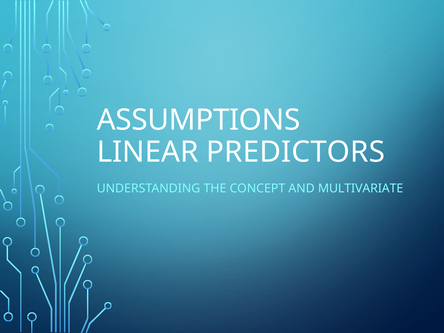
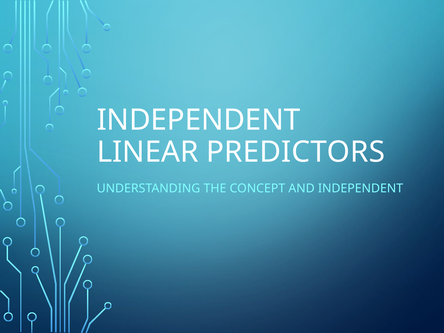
ASSUMPTIONS at (199, 120): ASSUMPTIONS -> INDEPENDENT
AND MULTIVARIATE: MULTIVARIATE -> INDEPENDENT
